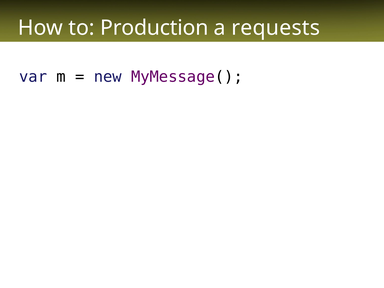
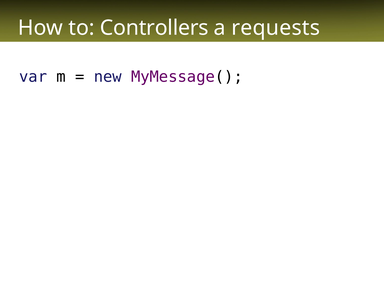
Production: Production -> Controllers
